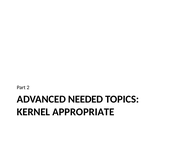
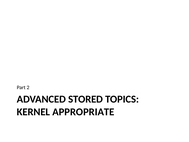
NEEDED: NEEDED -> STORED
